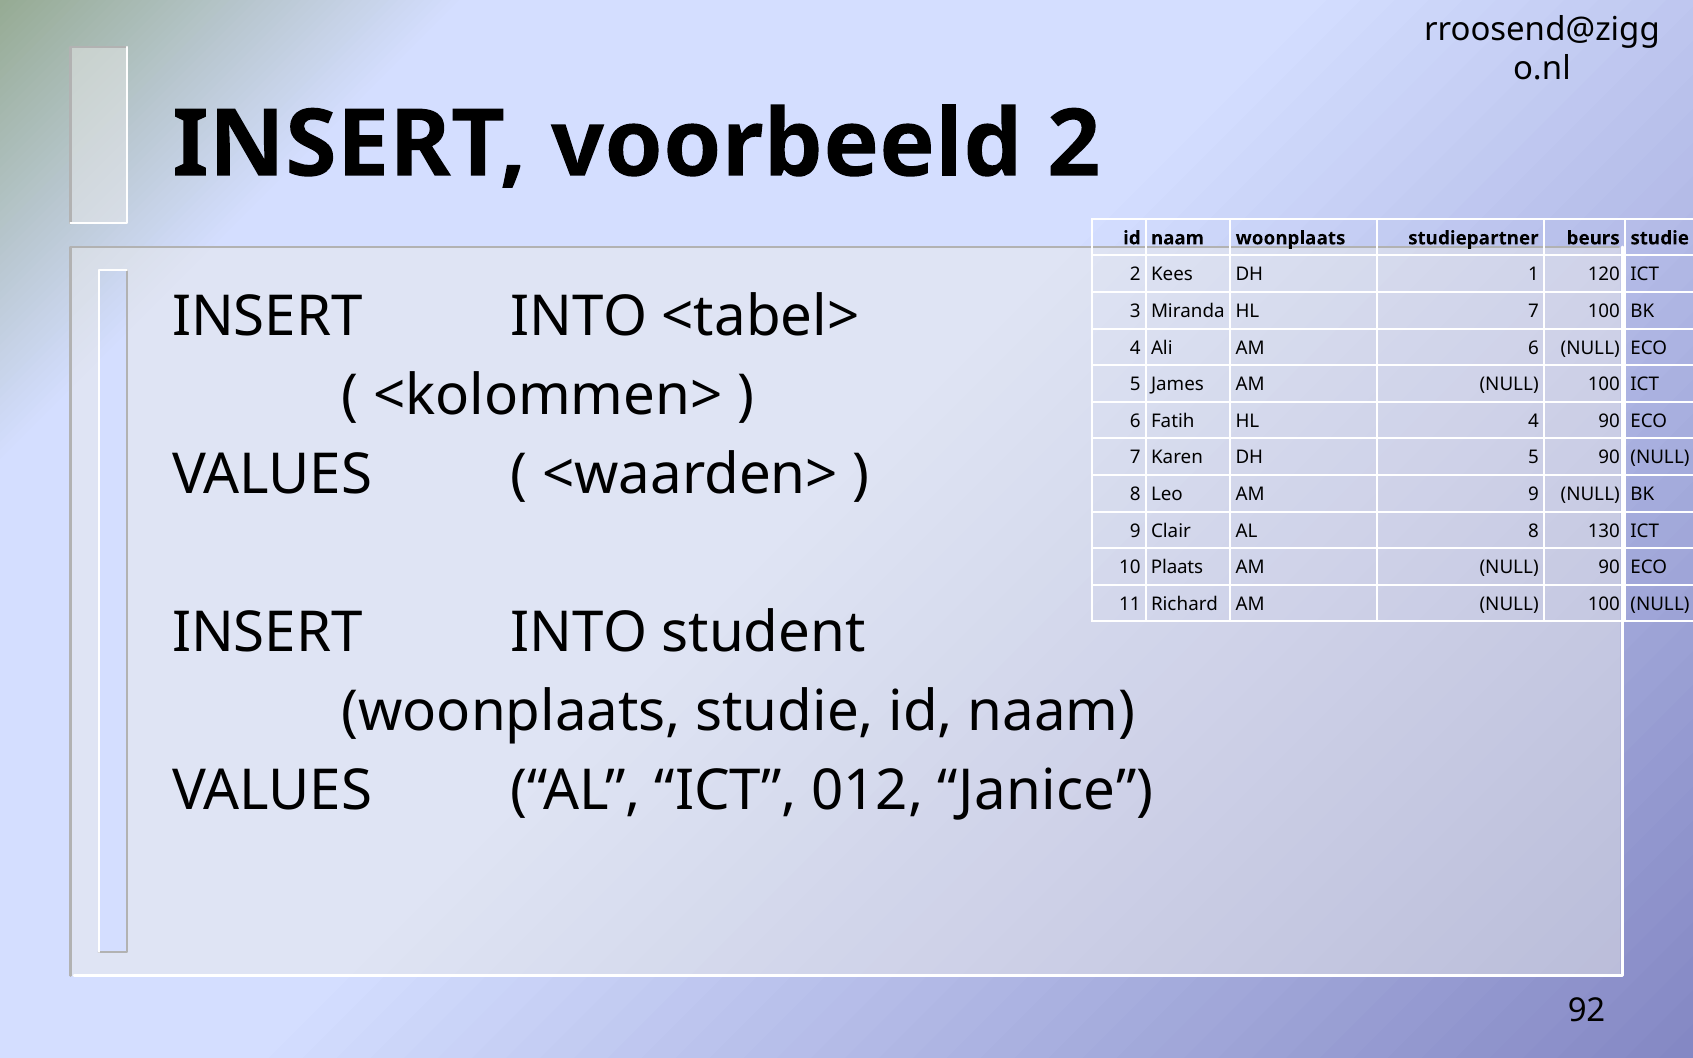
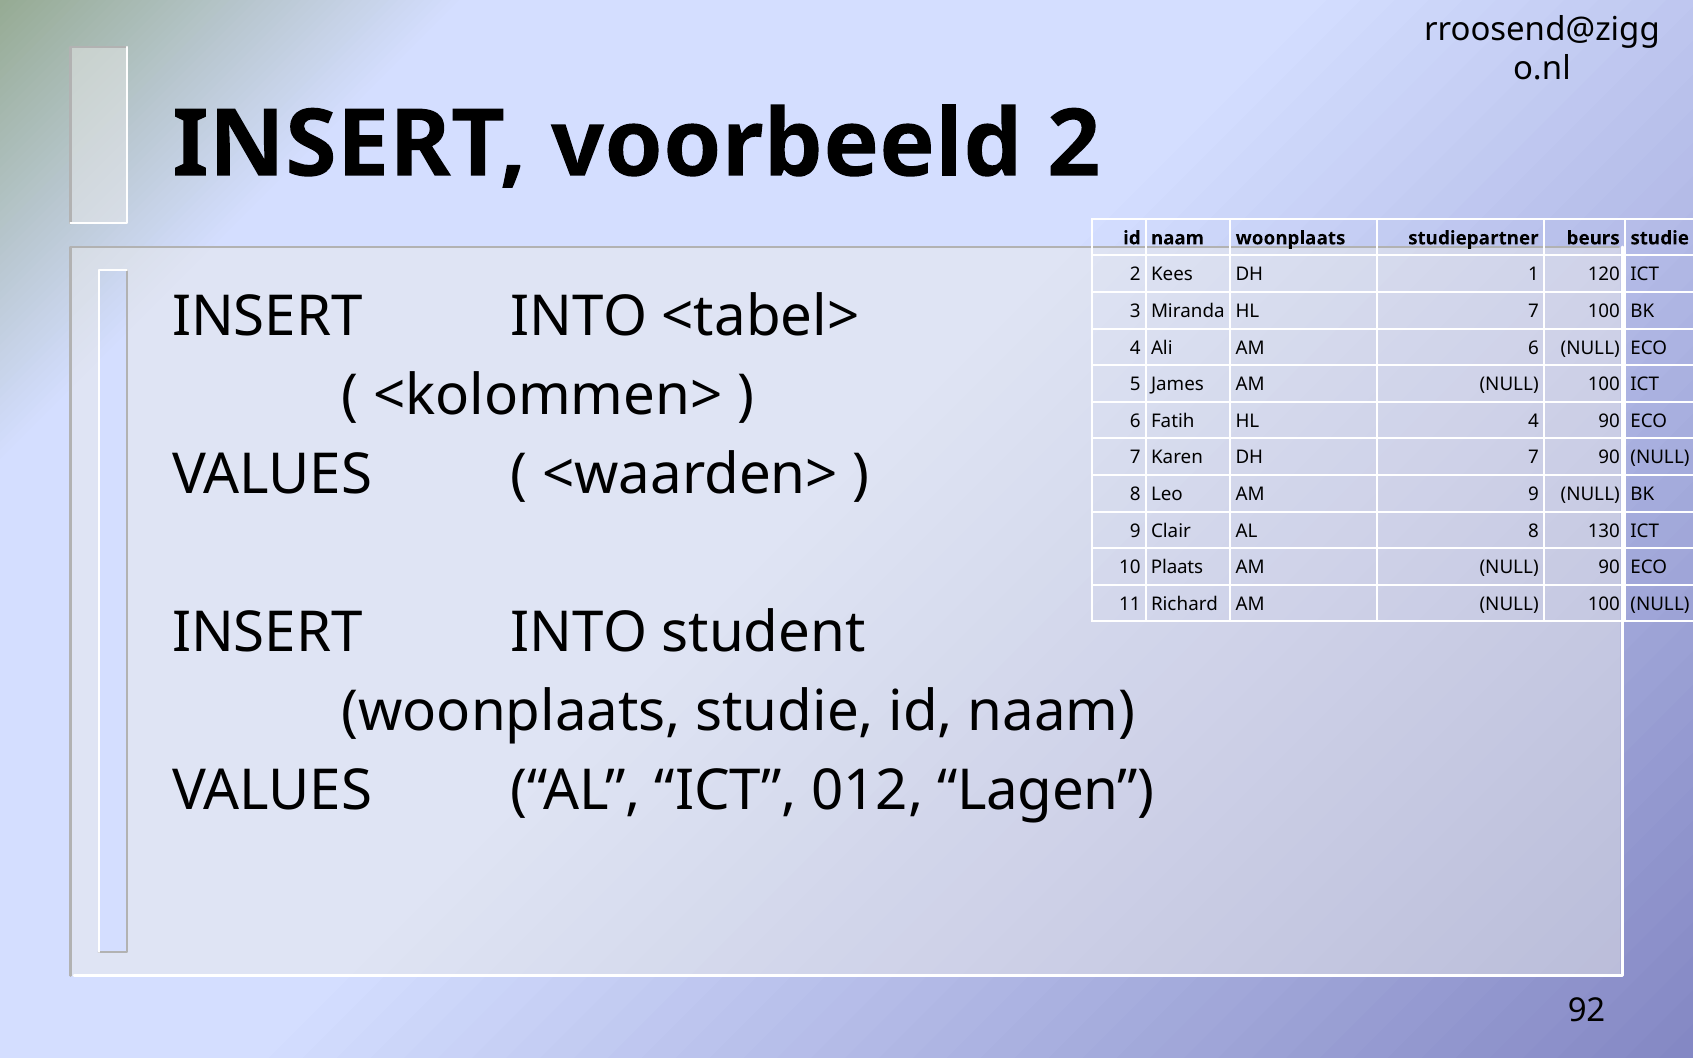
DH 5: 5 -> 7
Janice: Janice -> Lagen
